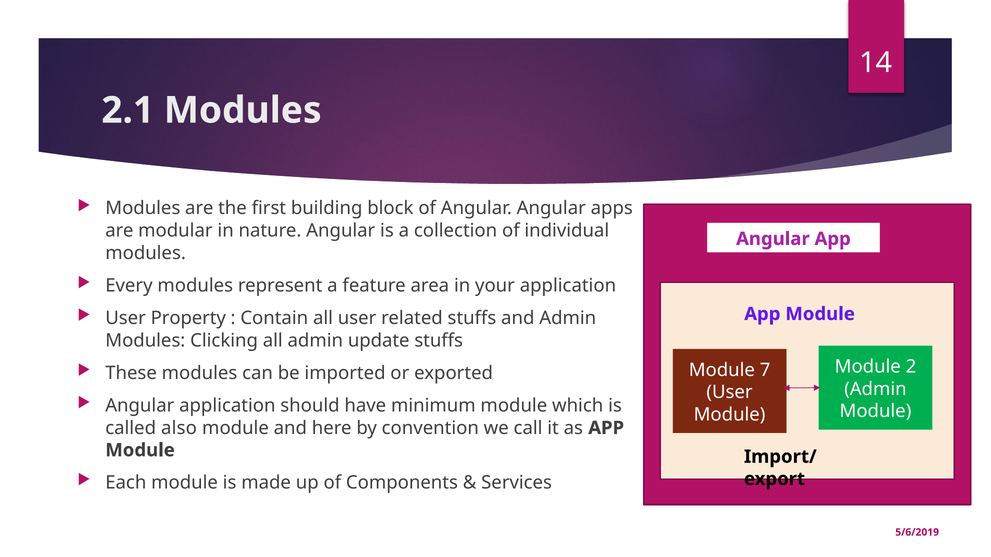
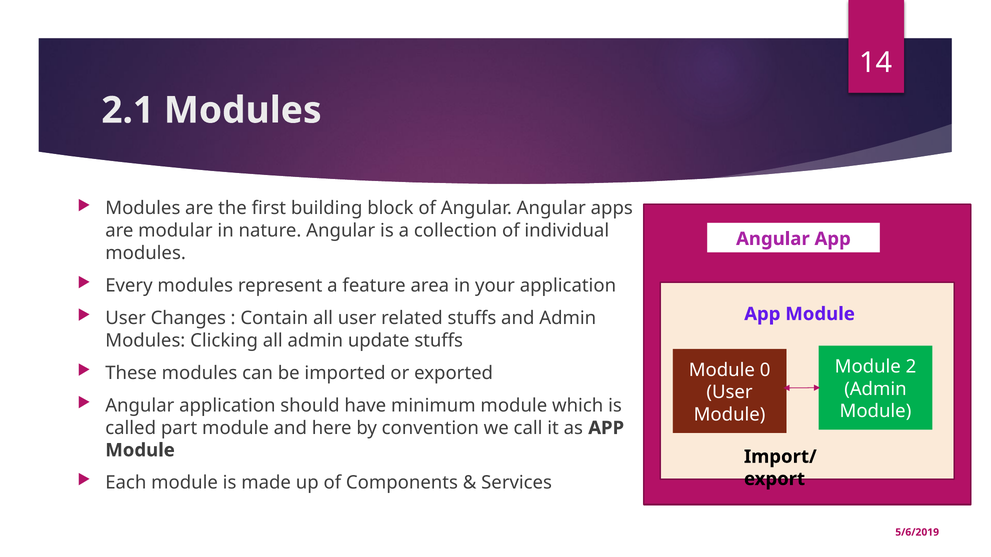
Property: Property -> Changes
7: 7 -> 0
also: also -> part
